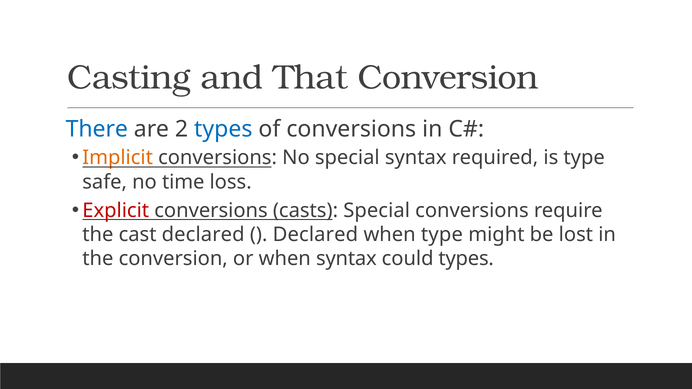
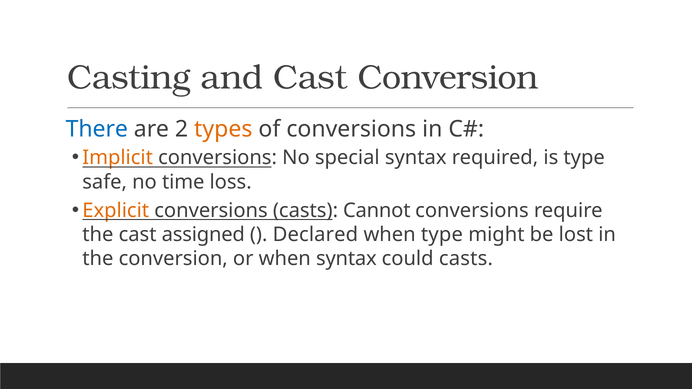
and That: That -> Cast
types at (223, 129) colour: blue -> orange
Explicit colour: red -> orange
casts Special: Special -> Cannot
cast declared: declared -> assigned
could types: types -> casts
